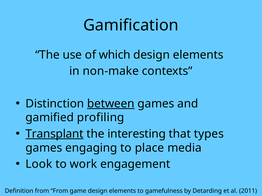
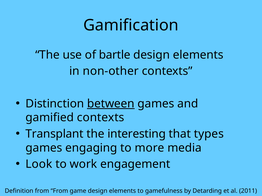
which: which -> bartle
non-make: non-make -> non-other
gamified profiling: profiling -> contexts
Transplant underline: present -> none
place: place -> more
